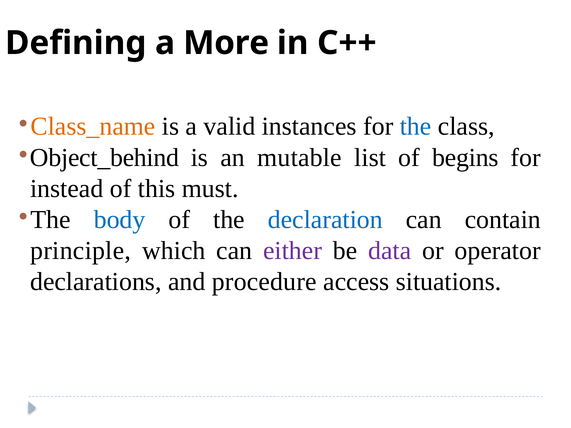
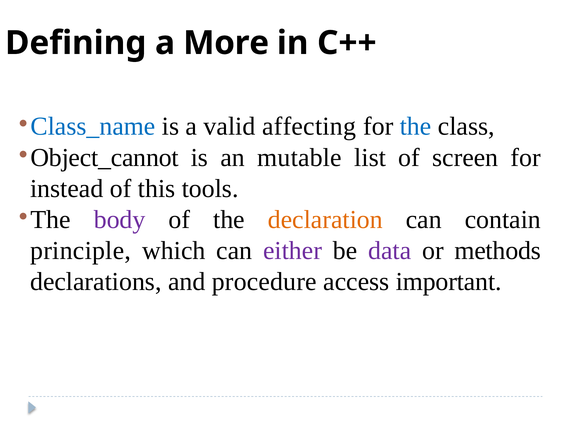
Class_name colour: orange -> blue
instances: instances -> affecting
Object_behind: Object_behind -> Object_cannot
begins: begins -> screen
must: must -> tools
body colour: blue -> purple
declaration colour: blue -> orange
operator: operator -> methods
situations: situations -> important
